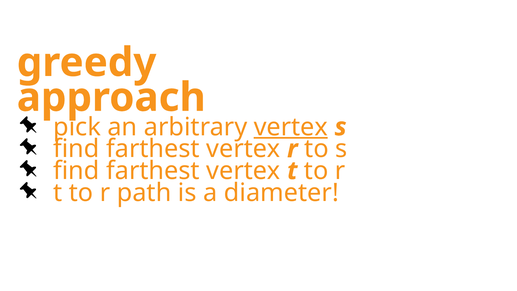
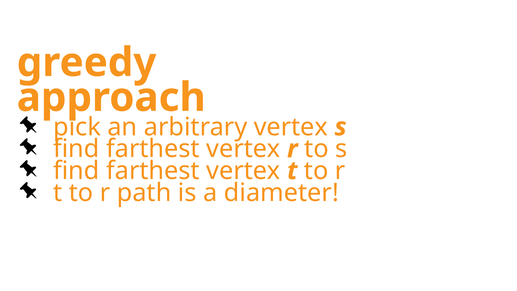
vertex at (291, 127) underline: present -> none
